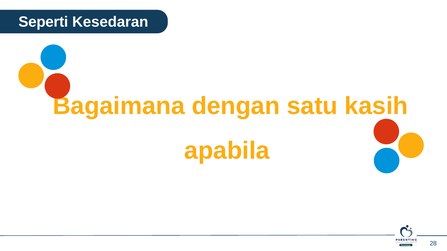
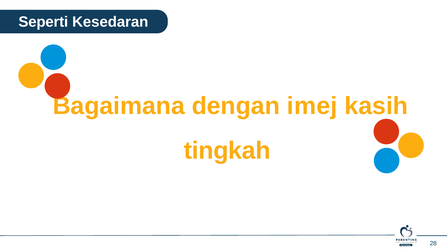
satu: satu -> imej
apabila: apabila -> tingkah
